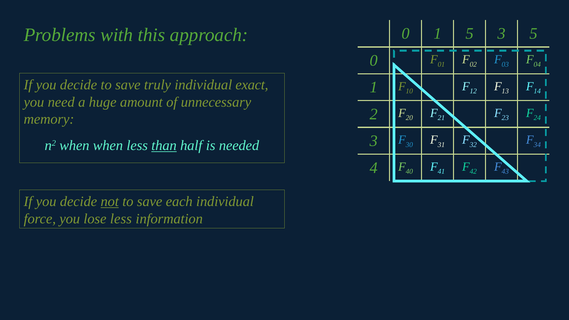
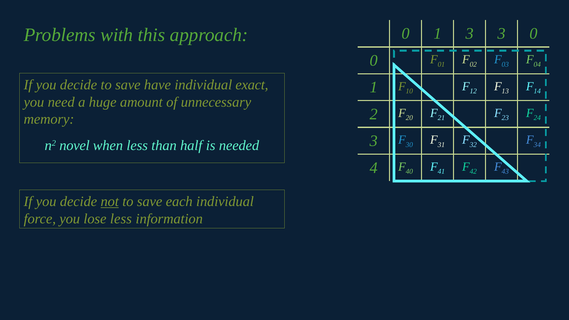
1 5: 5 -> 3
3 5: 5 -> 0
truly: truly -> have
n2 when: when -> novel
than underline: present -> none
